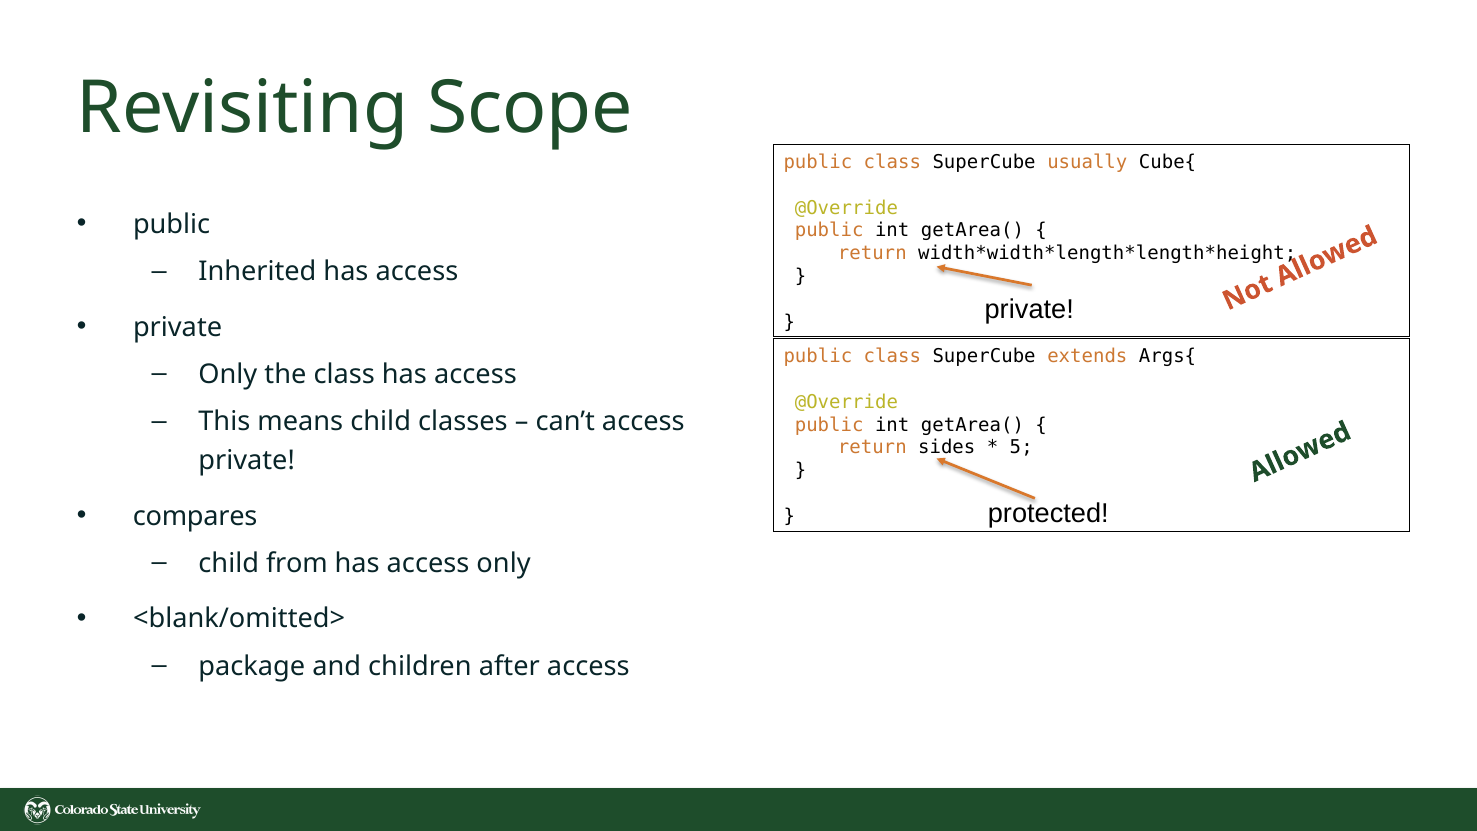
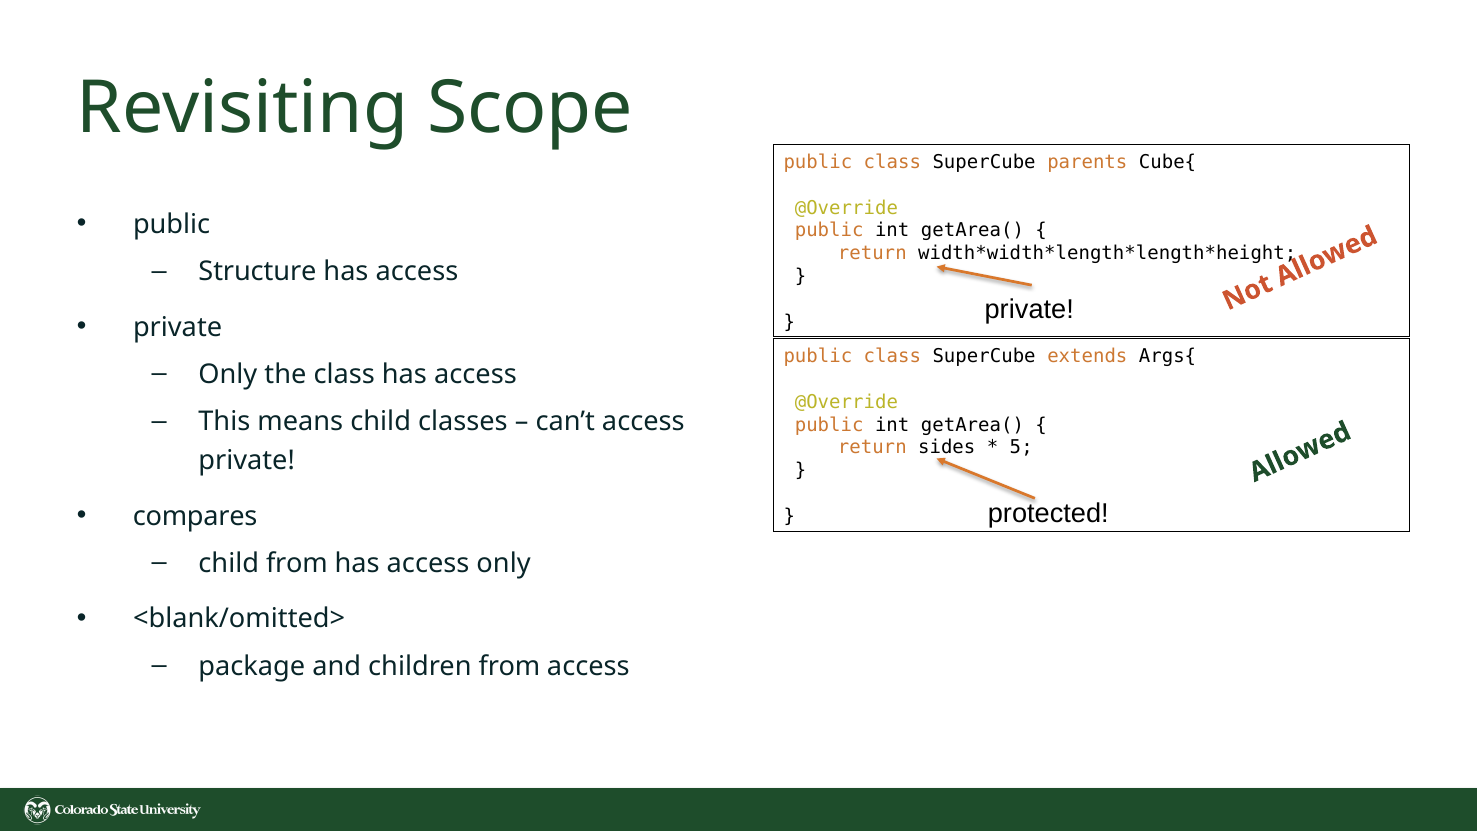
usually: usually -> parents
Inherited: Inherited -> Structure
children after: after -> from
